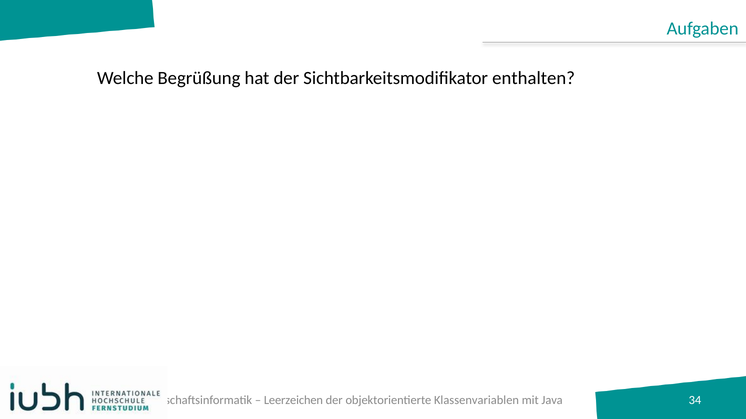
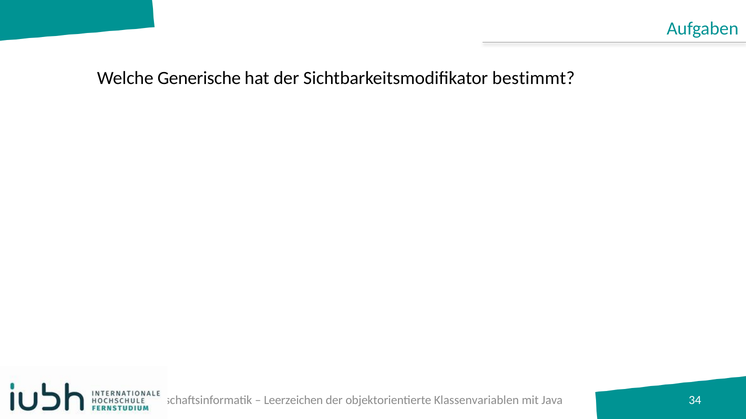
Begrüßung: Begrüßung -> Generische
enthalten: enthalten -> bestimmt
